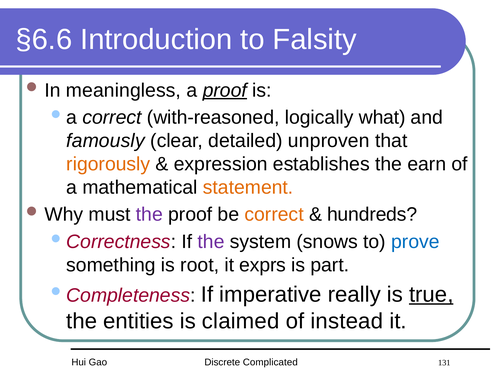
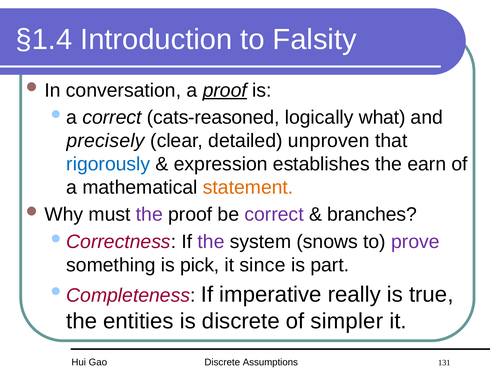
§6.6: §6.6 -> §1.4
meaningless: meaningless -> conversation
with-reasoned: with-reasoned -> cats-reasoned
famously: famously -> precisely
rigorously colour: orange -> blue
correct at (274, 215) colour: orange -> purple
hundreds: hundreds -> branches
prove colour: blue -> purple
root: root -> pick
exprs: exprs -> since
true underline: present -> none
is claimed: claimed -> discrete
instead: instead -> simpler
Complicated: Complicated -> Assumptions
